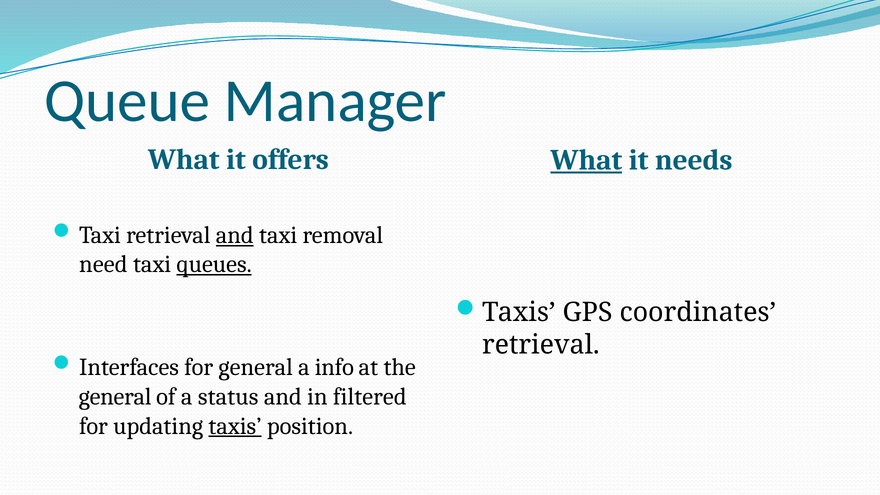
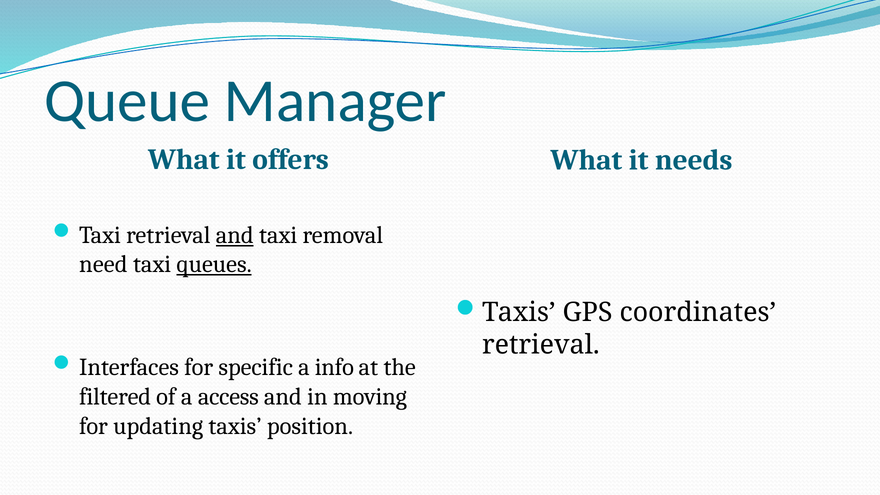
What at (586, 160) underline: present -> none
for general: general -> specific
general at (115, 397): general -> filtered
status: status -> access
filtered: filtered -> moving
taxis at (235, 426) underline: present -> none
